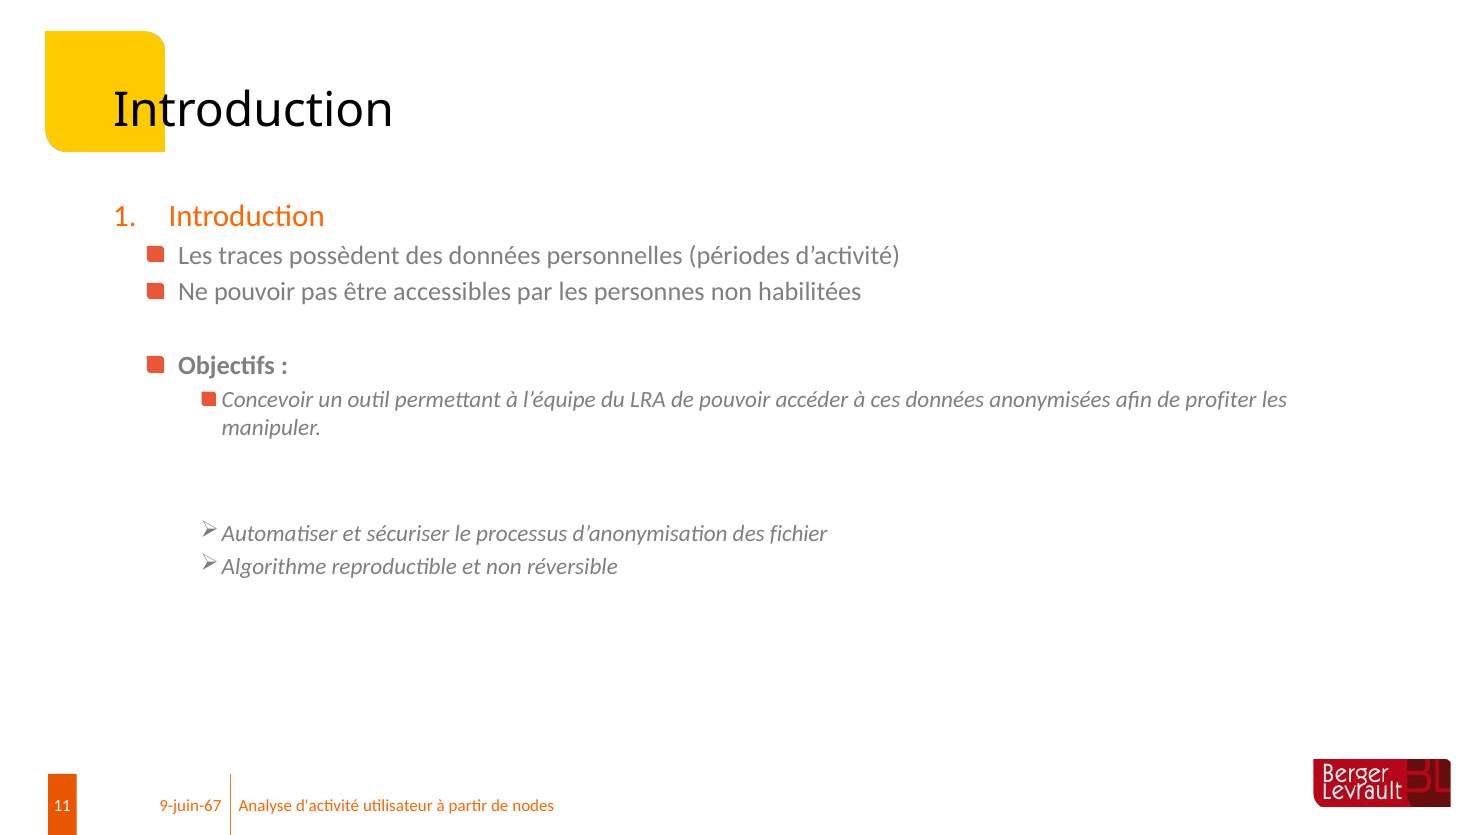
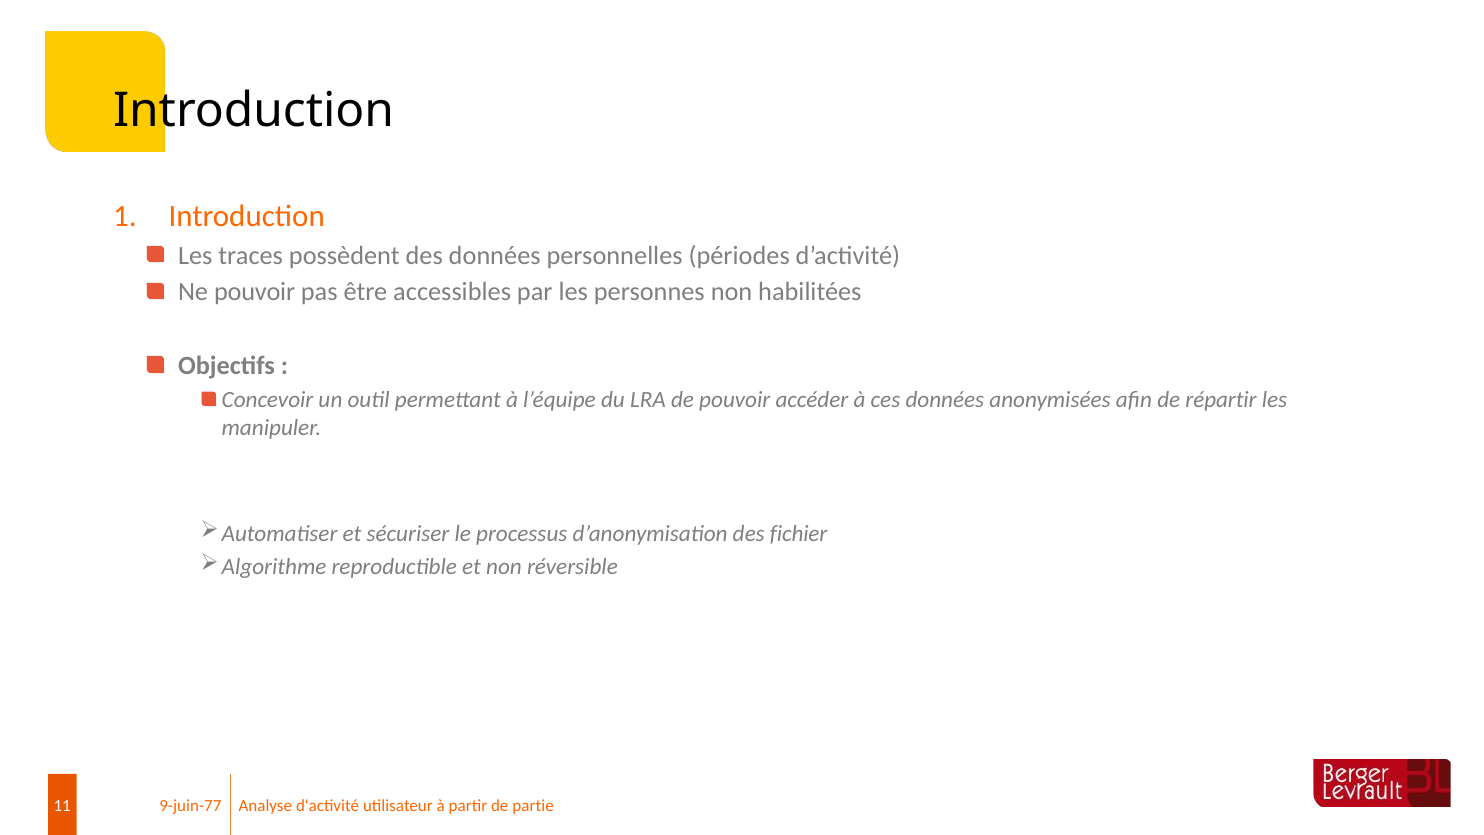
profiter: profiter -> répartir
9-juin-67: 9-juin-67 -> 9-juin-77
nodes: nodes -> partie
